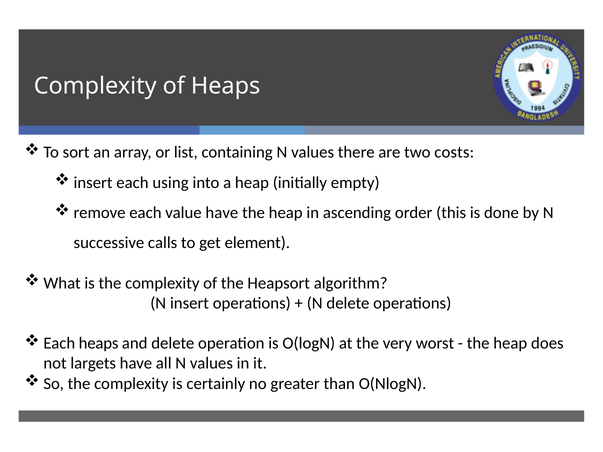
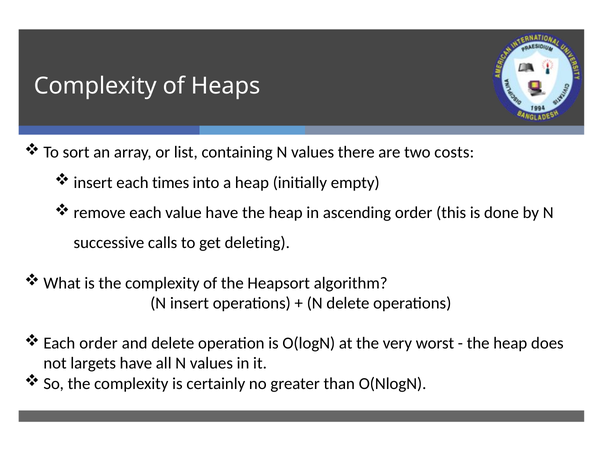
using: using -> times
element: element -> deleting
Each heaps: heaps -> order
